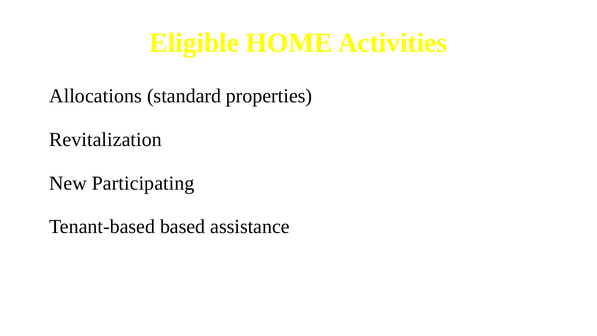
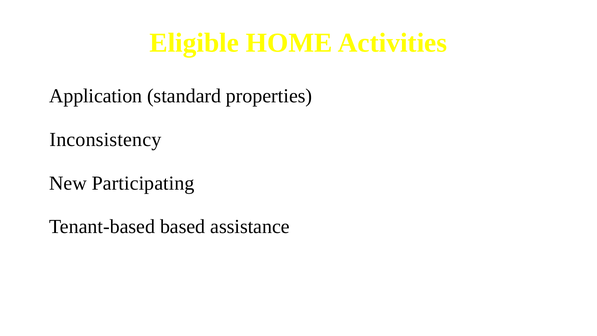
Allocations: Allocations -> Application
Revitalization: Revitalization -> Inconsistency
